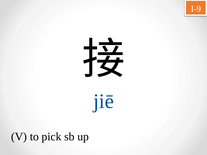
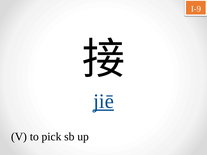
jiē underline: none -> present
